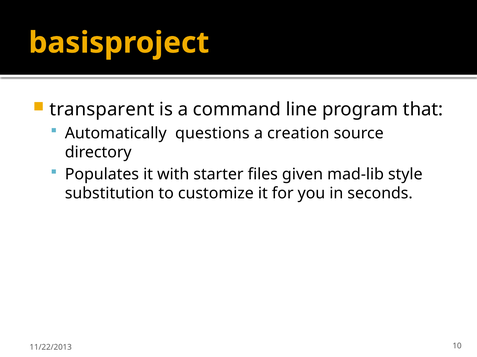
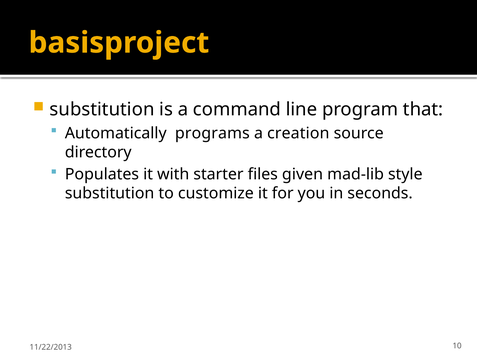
transparent at (102, 110): transparent -> substitution
questions: questions -> programs
